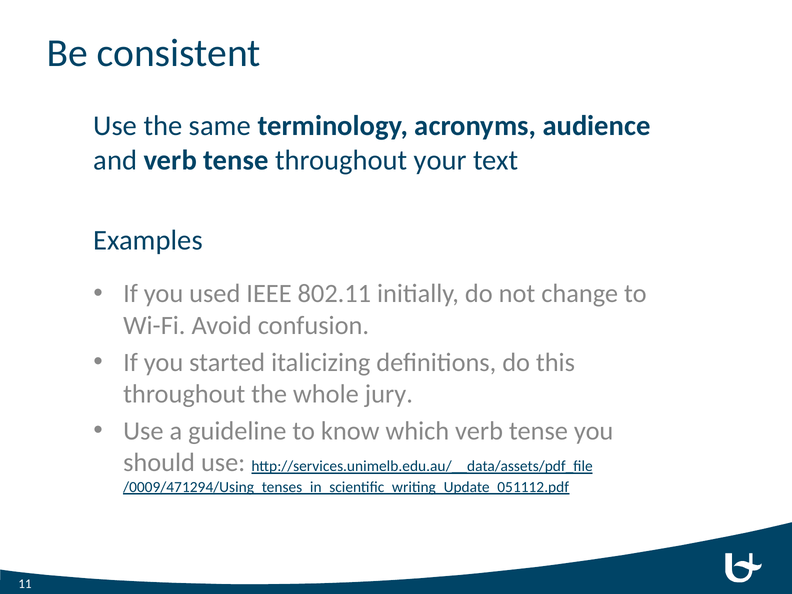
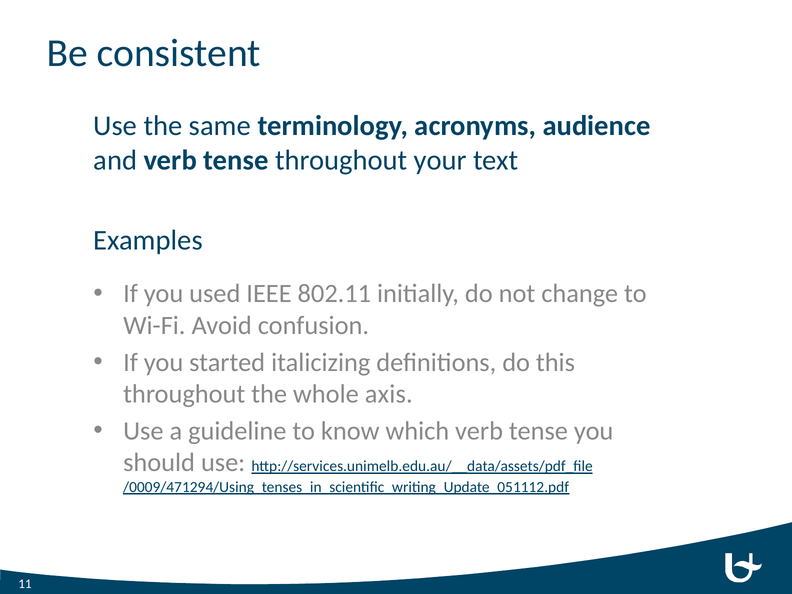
jury: jury -> axis
